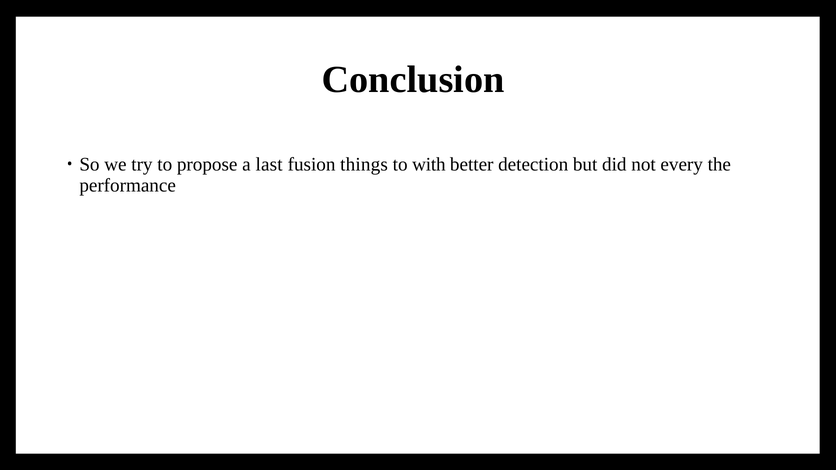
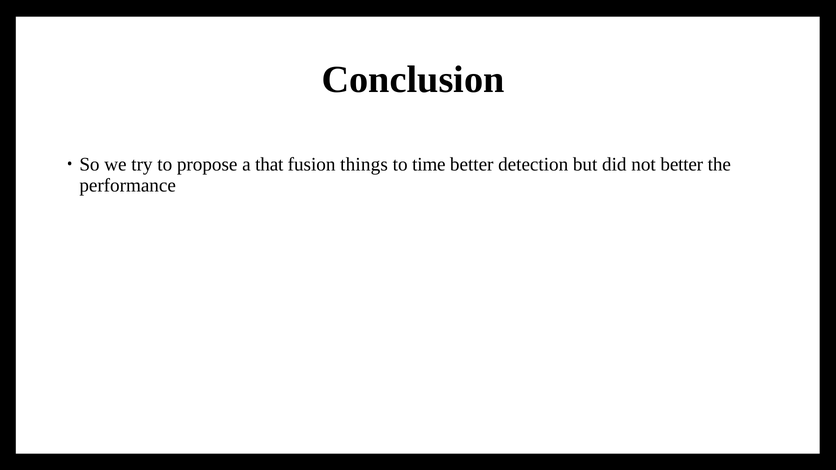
last: last -> that
with: with -> time
not every: every -> better
